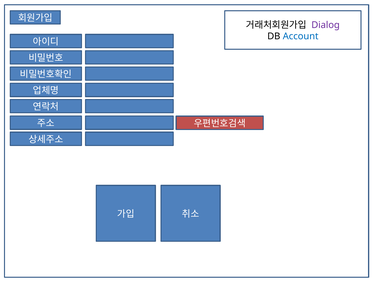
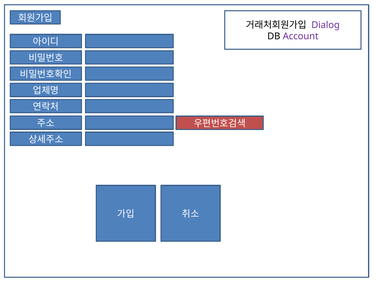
Account colour: blue -> purple
